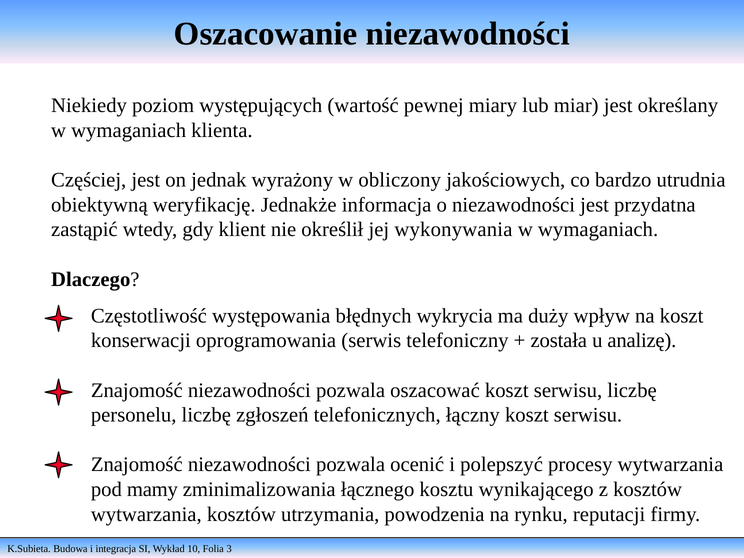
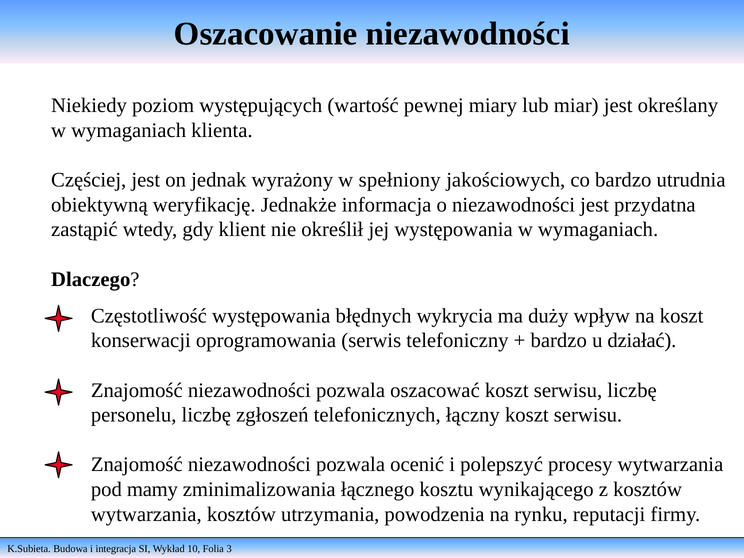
obliczony: obliczony -> spełniony
jej wykonywania: wykonywania -> występowania
została at (559, 341): została -> bardzo
analizę: analizę -> działać
